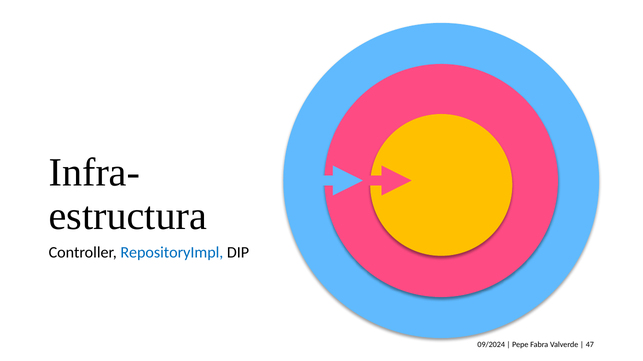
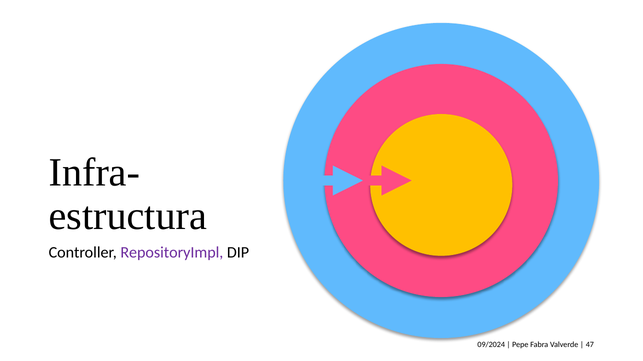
RepositoryImpl colour: blue -> purple
